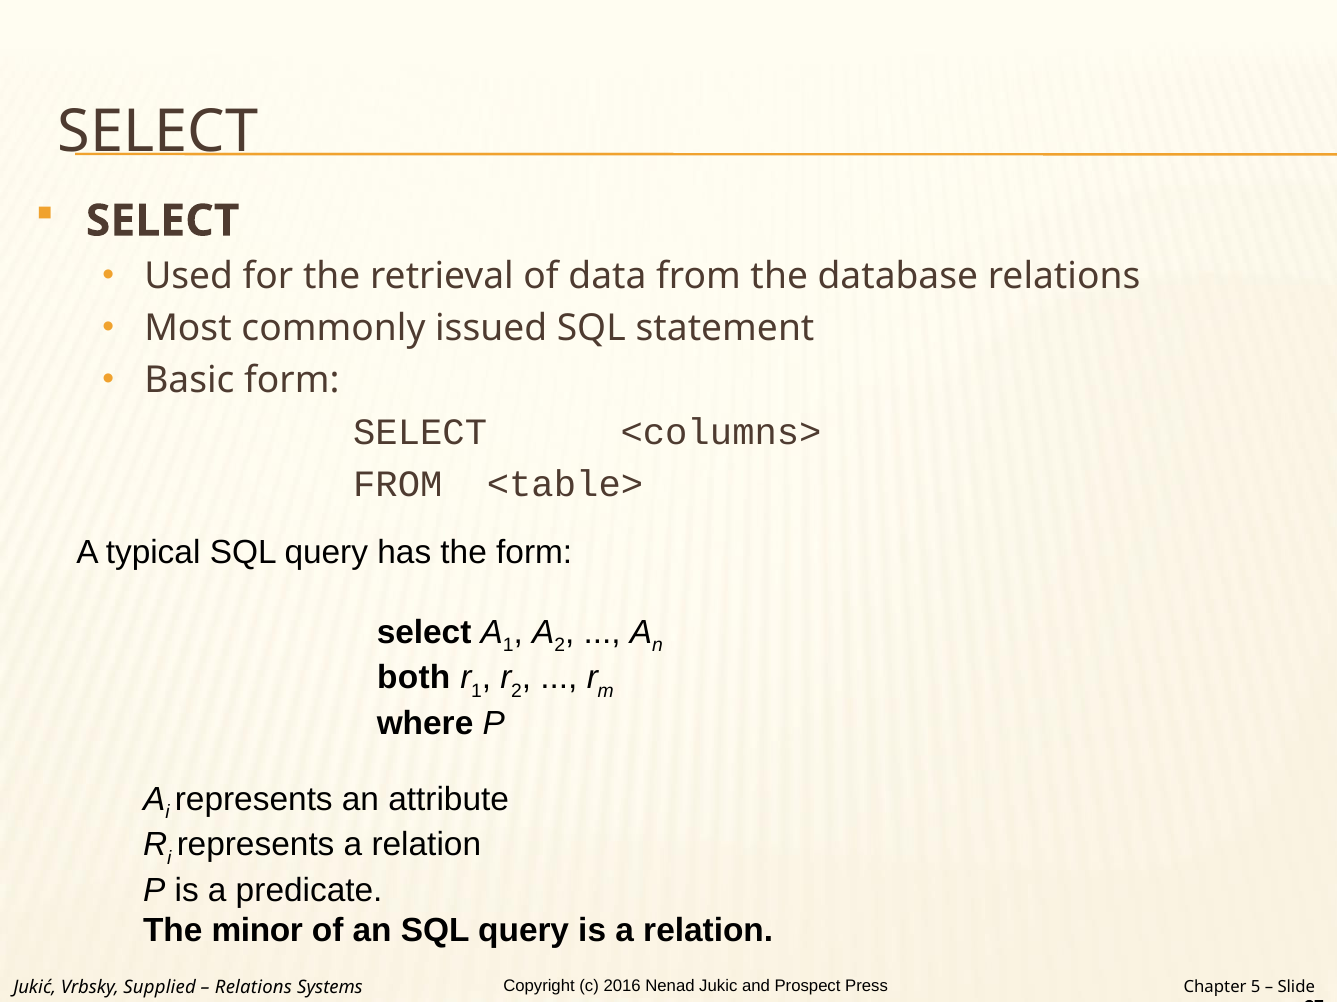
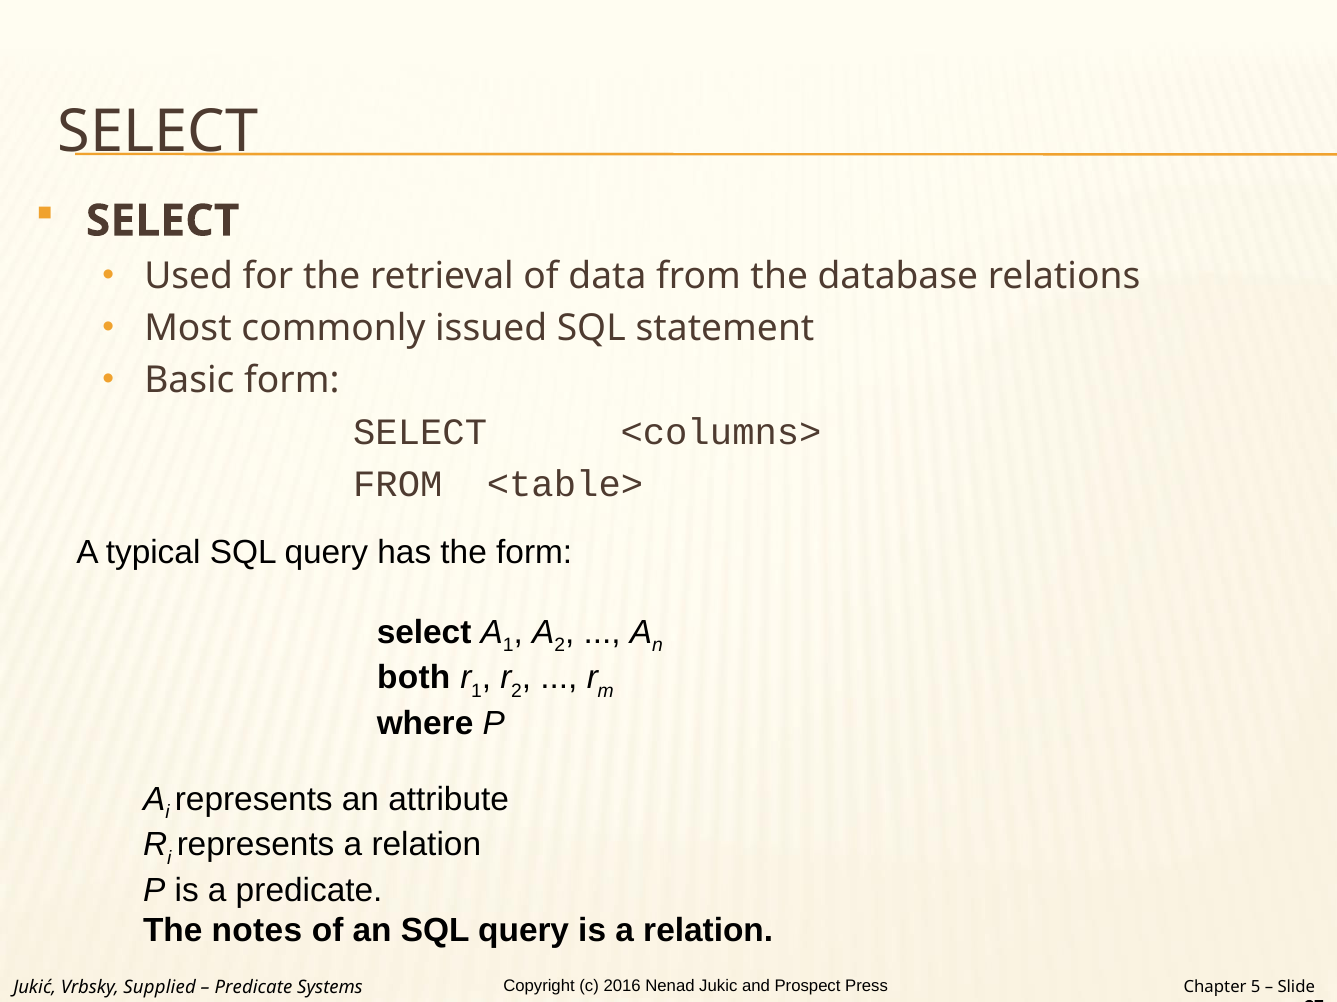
minor: minor -> notes
Relations at (253, 988): Relations -> Predicate
